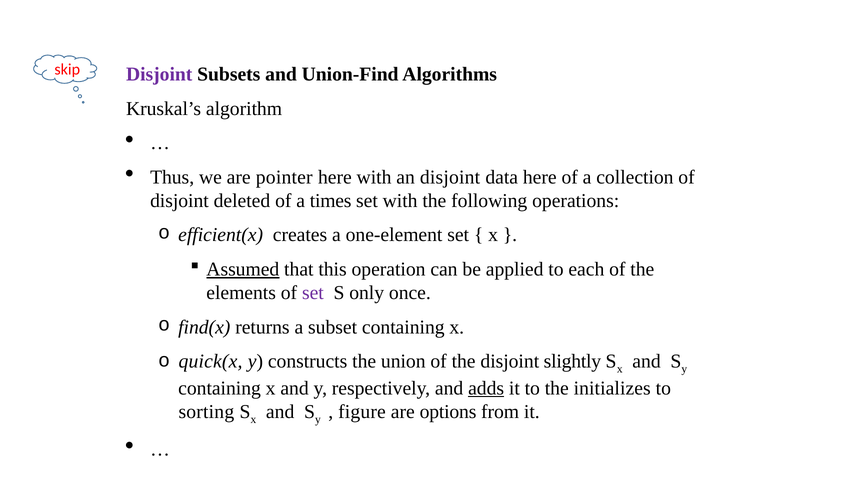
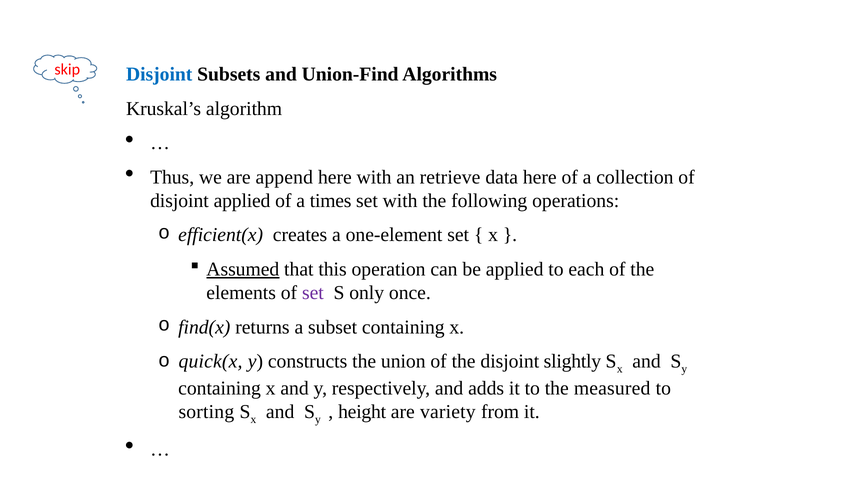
Disjoint at (159, 74) colour: purple -> blue
pointer: pointer -> append
an disjoint: disjoint -> retrieve
disjoint deleted: deleted -> applied
adds underline: present -> none
initializes: initializes -> measured
figure: figure -> height
options: options -> variety
